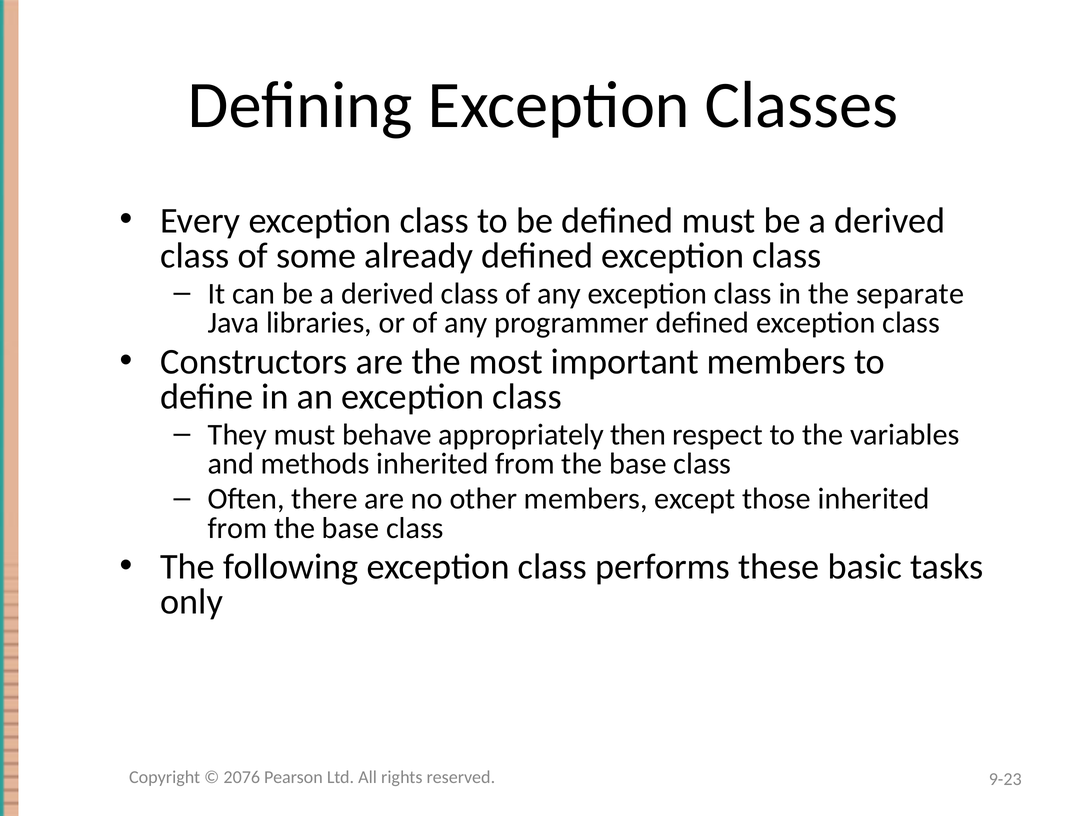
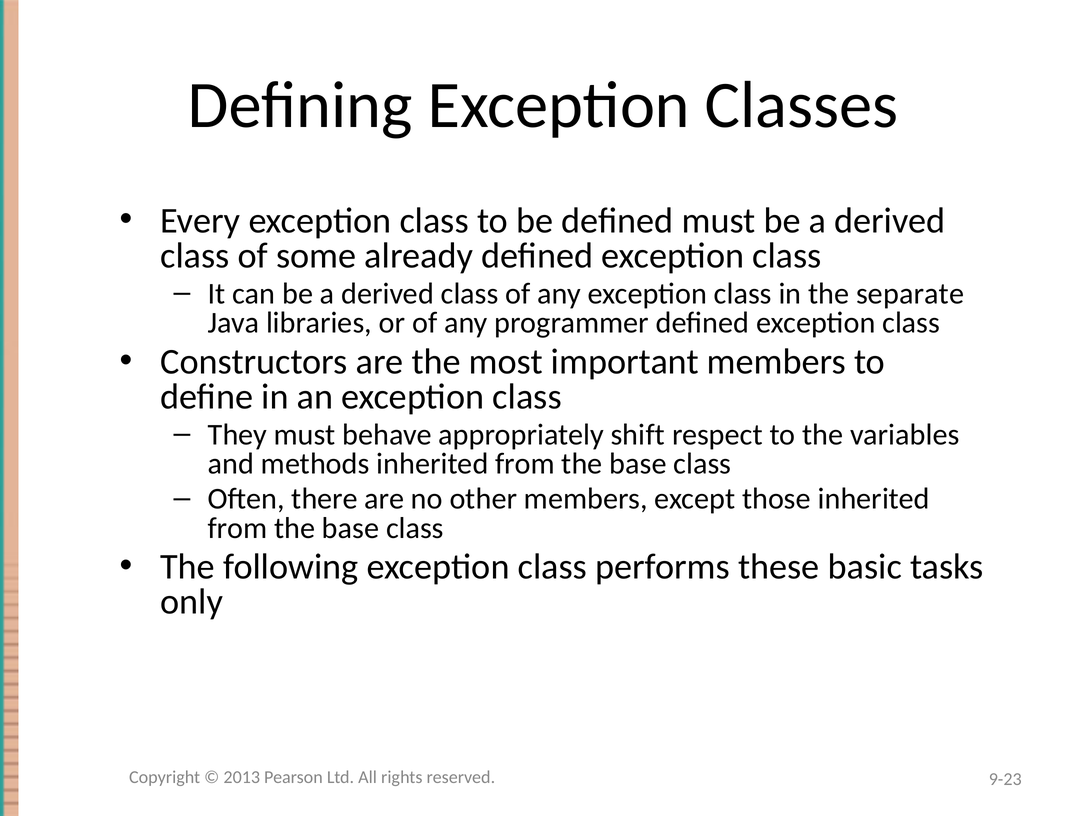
then: then -> shift
2076: 2076 -> 2013
